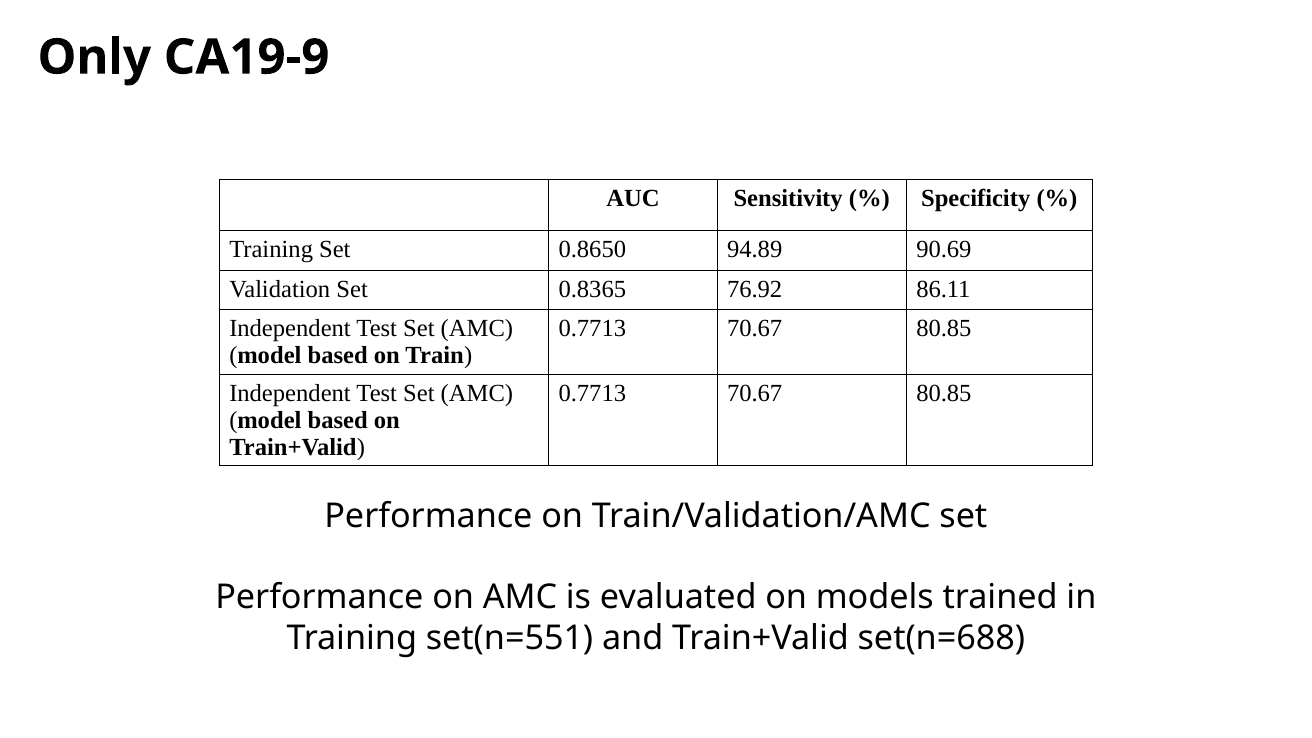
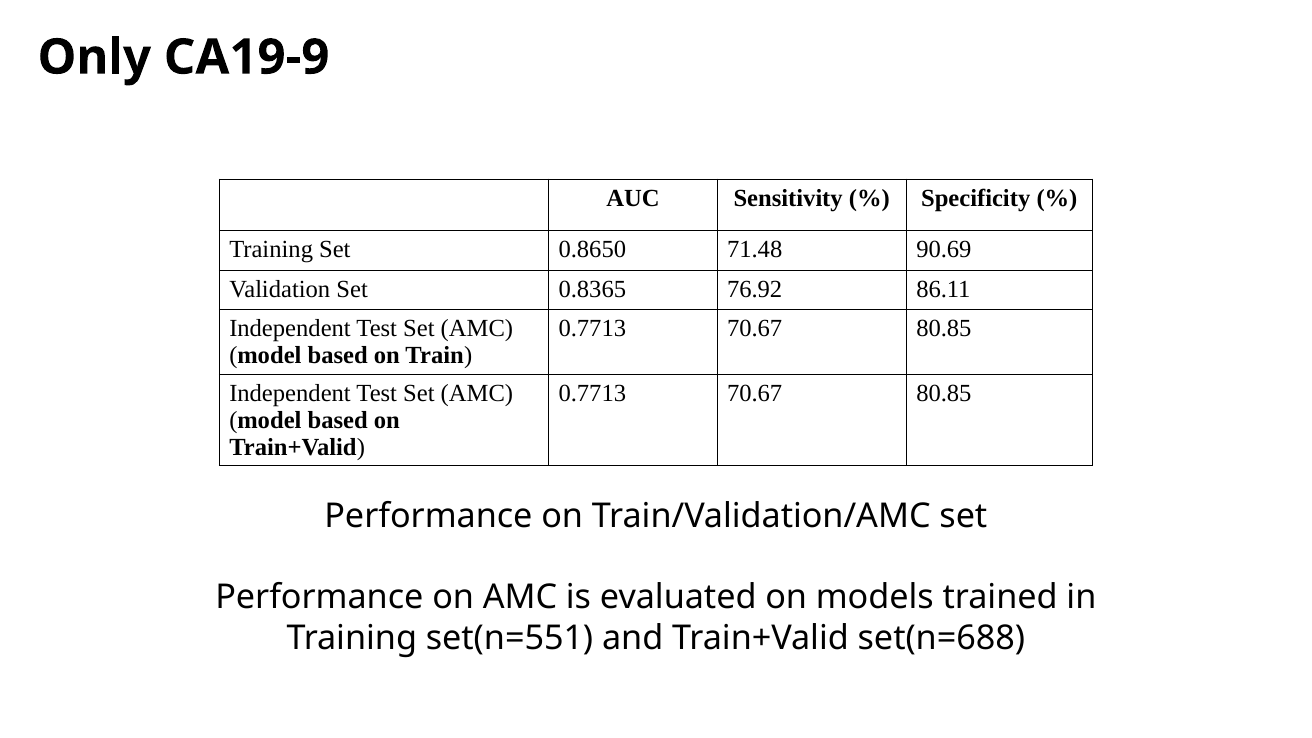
94.89: 94.89 -> 71.48
